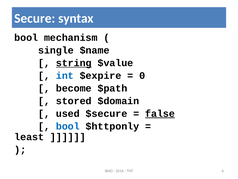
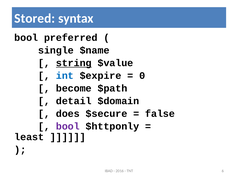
Secure: Secure -> Stored
mechanism: mechanism -> preferred
stored: stored -> detail
used: used -> does
false underline: present -> none
bool at (68, 126) colour: blue -> purple
